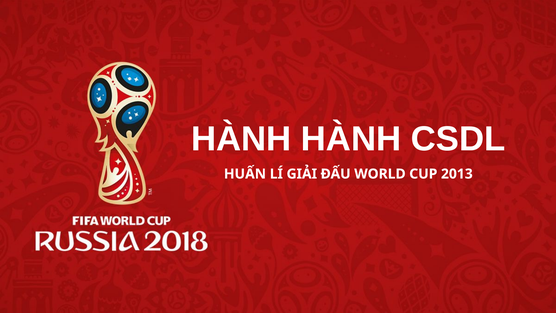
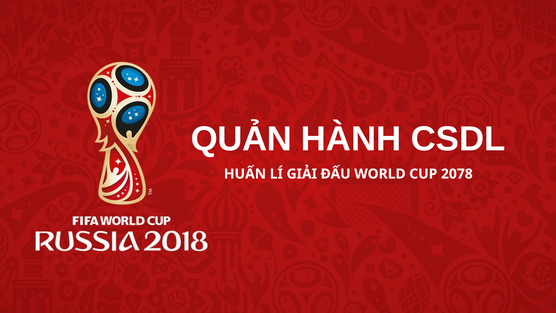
HÀNH at (241, 139): HÀNH -> QUẢN
2013: 2013 -> 2078
